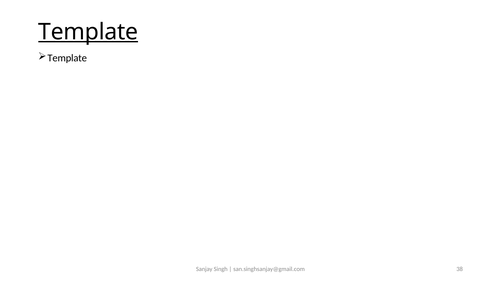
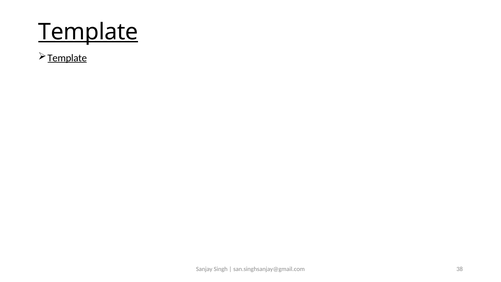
Template at (67, 58) underline: none -> present
